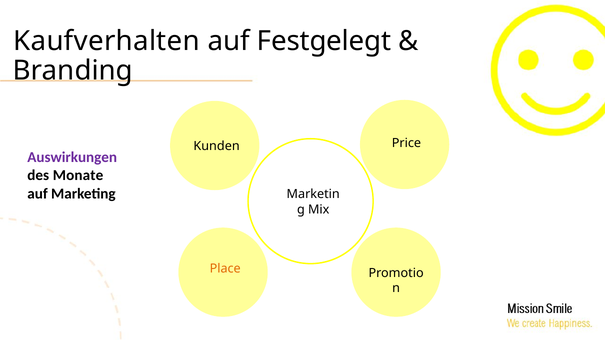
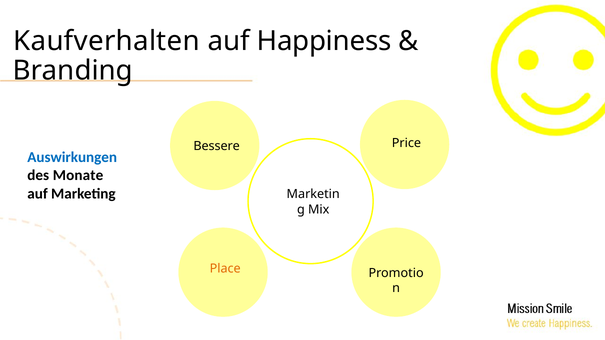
Festgelegt: Festgelegt -> Happiness
Kunden: Kunden -> Bessere
Auswirkungen colour: purple -> blue
